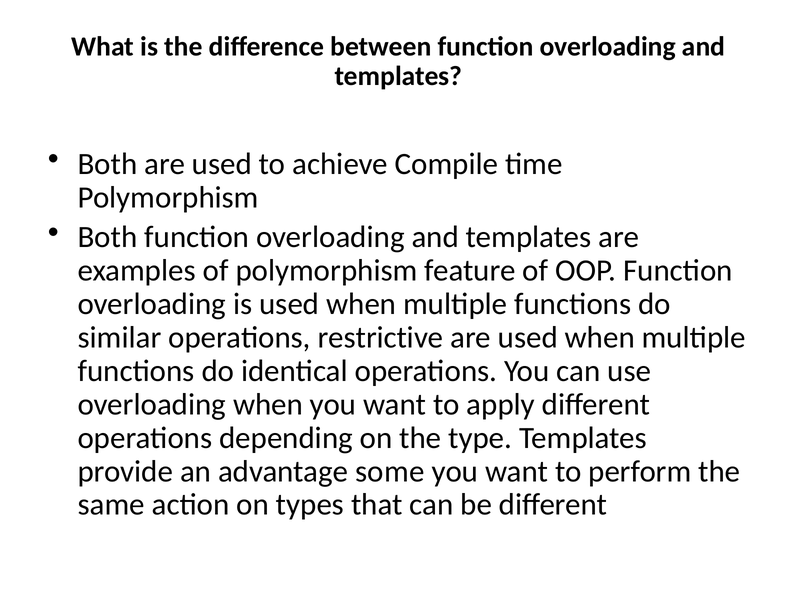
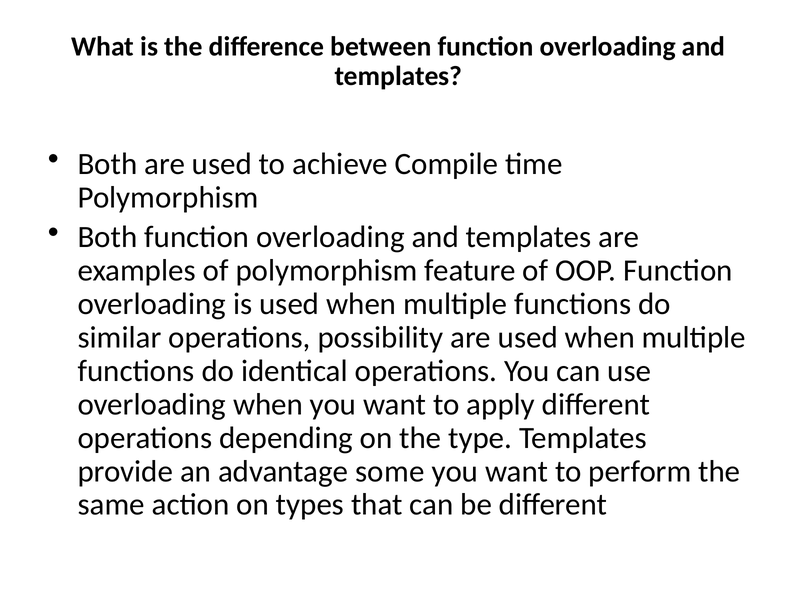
restrictive: restrictive -> possibility
